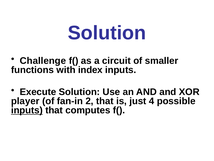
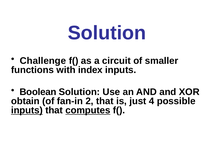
Execute: Execute -> Boolean
player: player -> obtain
computes underline: none -> present
